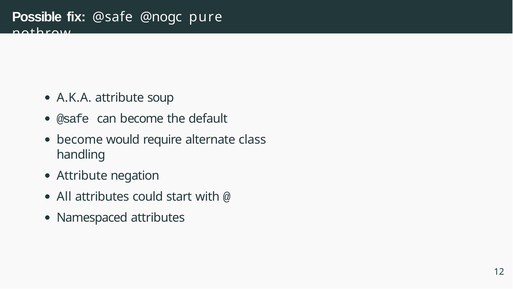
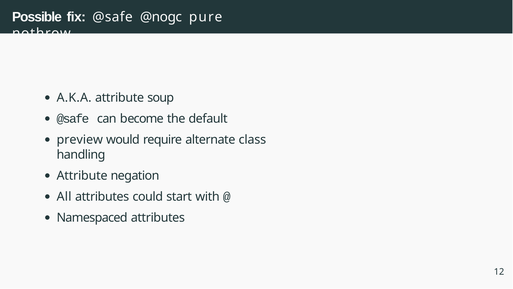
become at (80, 140): become -> preview
